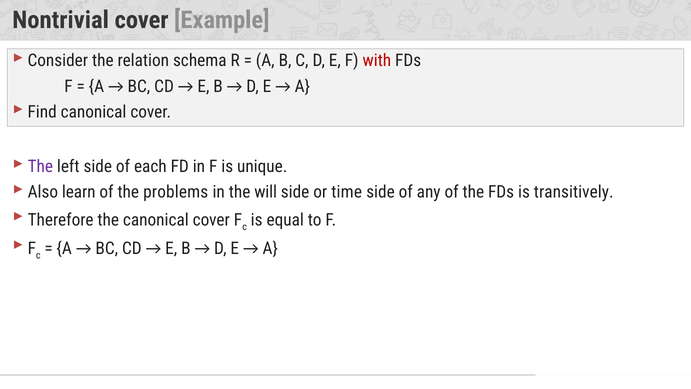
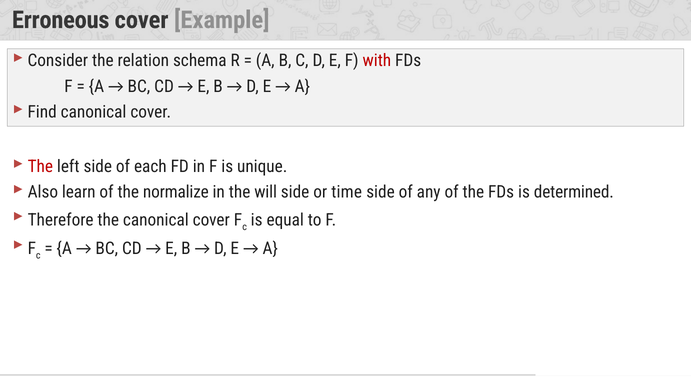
Nontrivial: Nontrivial -> Erroneous
The at (40, 166) colour: purple -> red
problems: problems -> normalize
transitively: transitively -> determined
